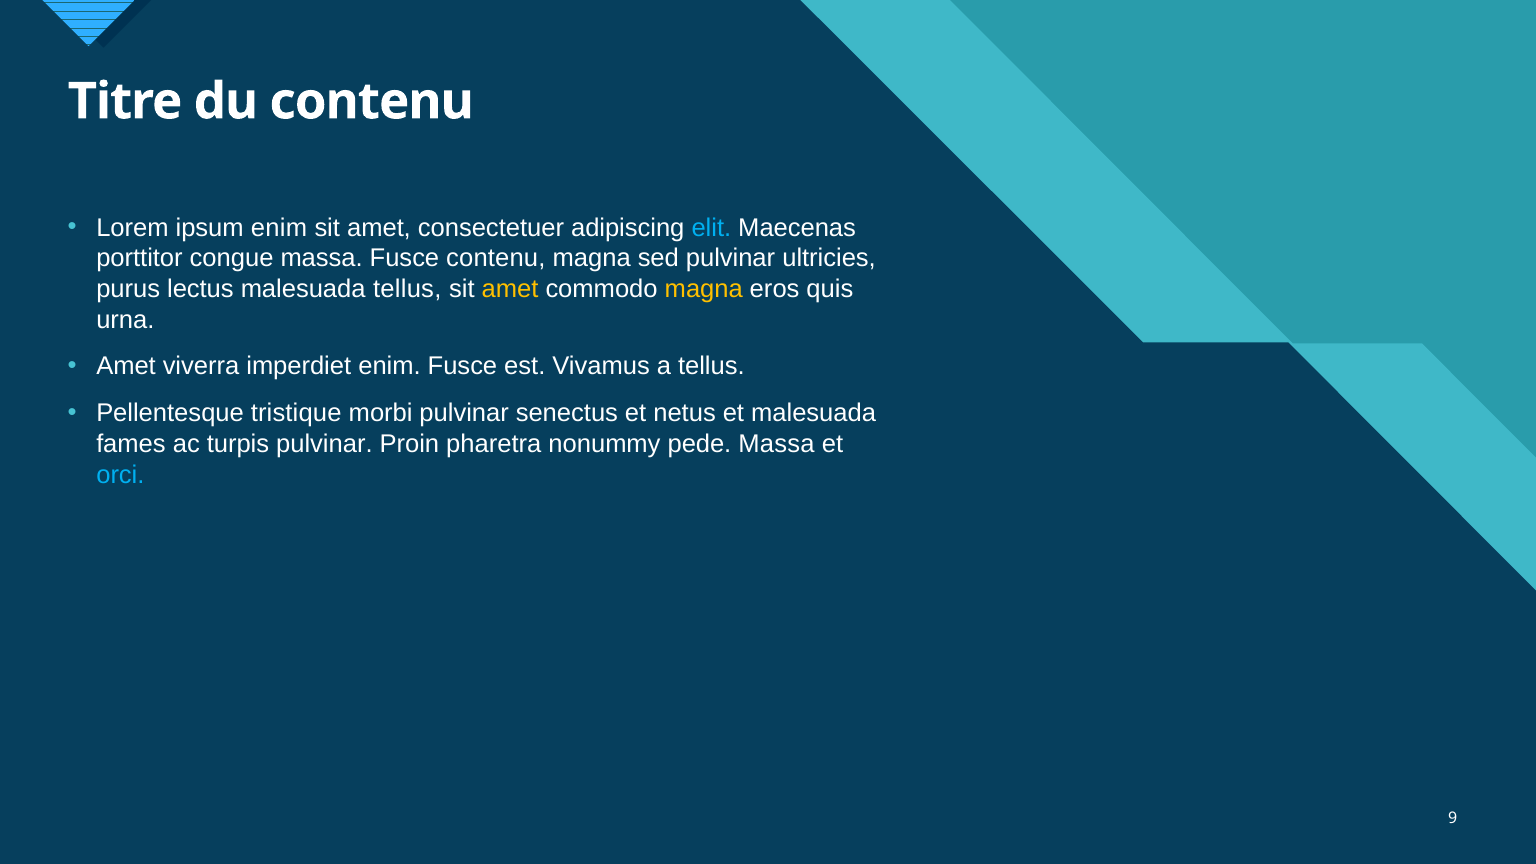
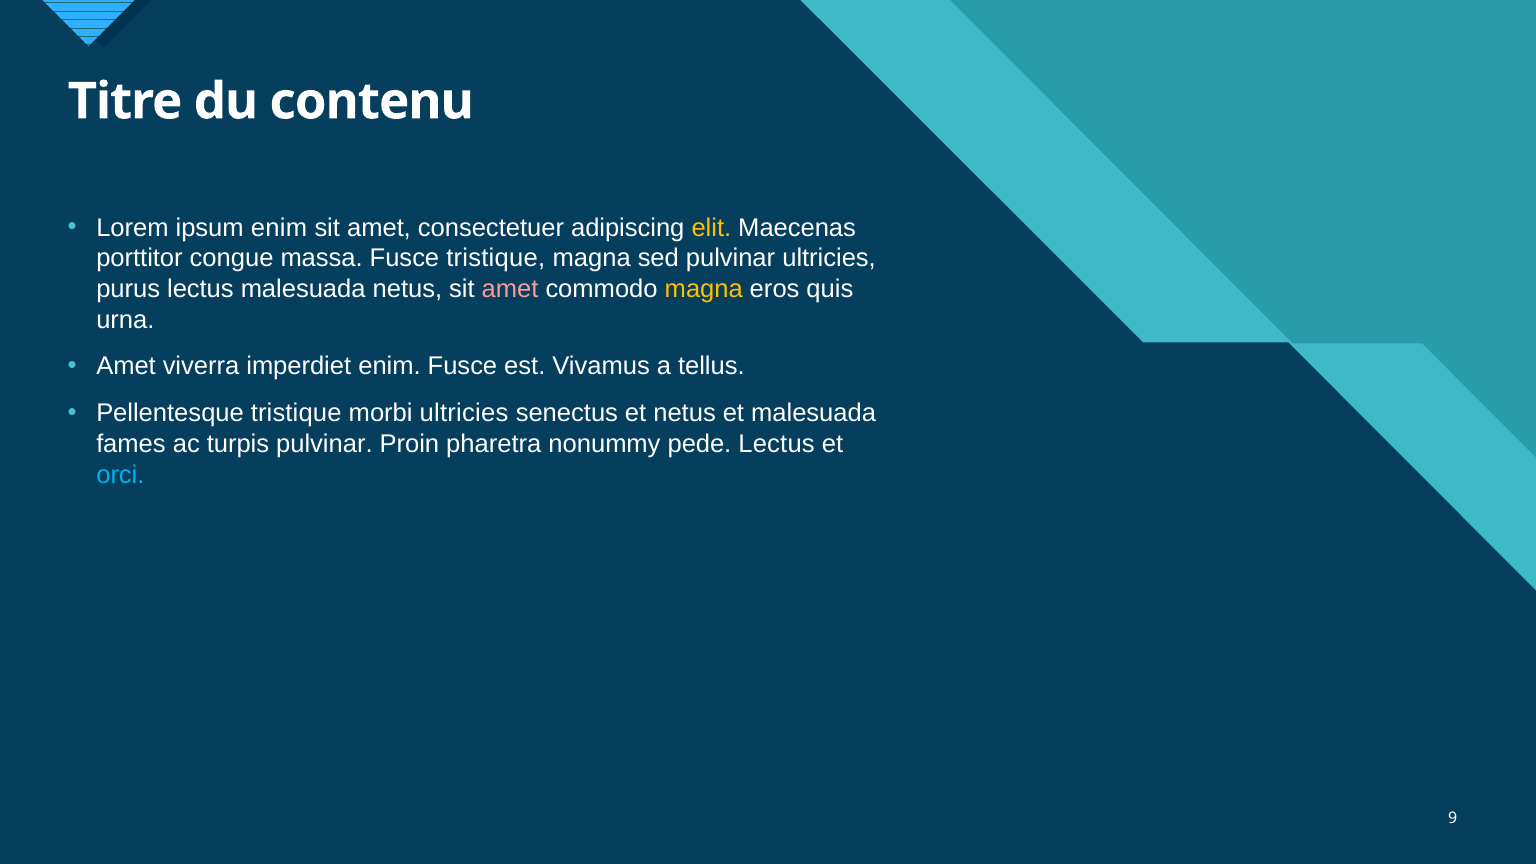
elit colour: light blue -> yellow
Fusce contenu: contenu -> tristique
malesuada tellus: tellus -> netus
amet at (510, 289) colour: yellow -> pink
morbi pulvinar: pulvinar -> ultricies
pede Massa: Massa -> Lectus
